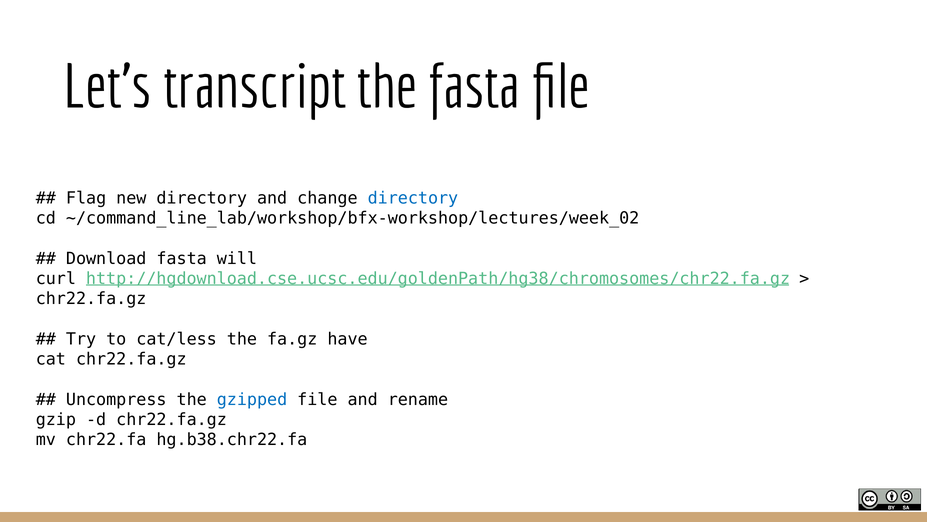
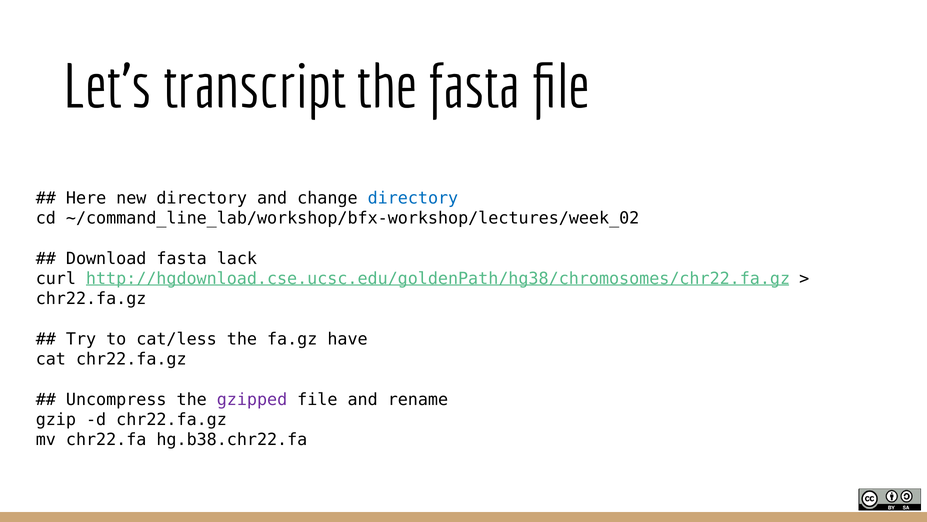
Flag: Flag -> Here
will: will -> lack
gzipped colour: blue -> purple
